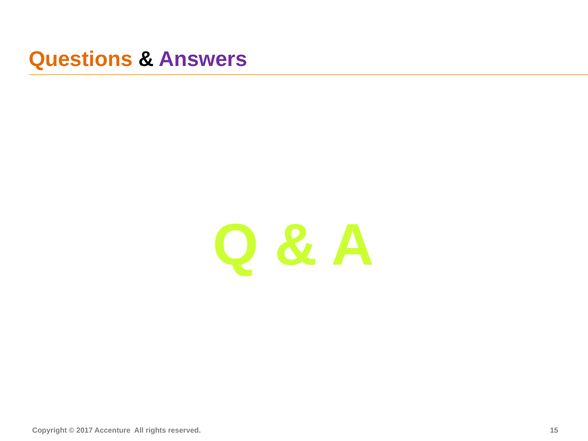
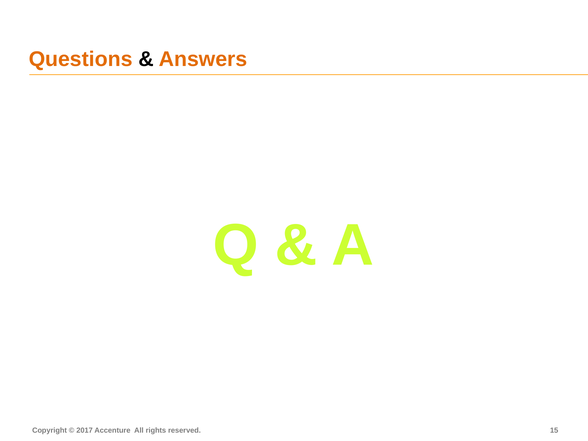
Answers colour: purple -> orange
